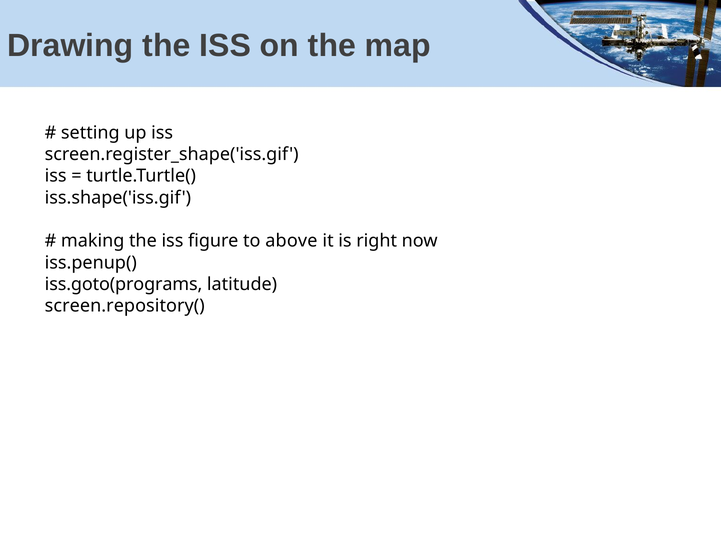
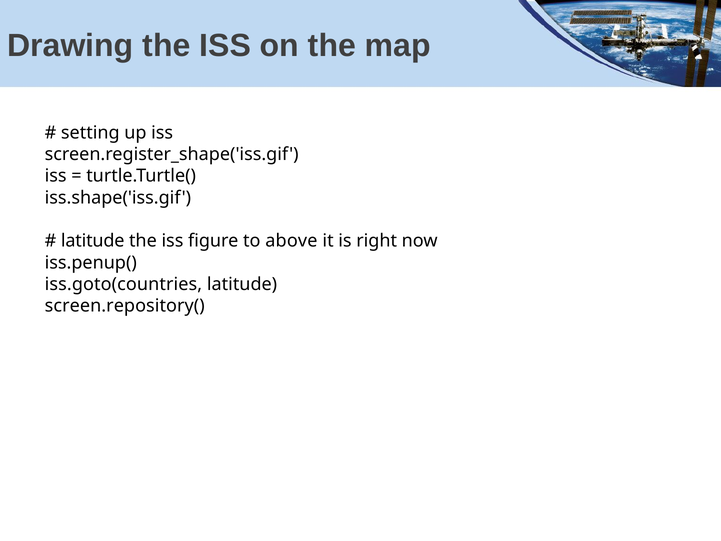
making at (93, 241): making -> latitude
iss.goto(programs: iss.goto(programs -> iss.goto(countries
